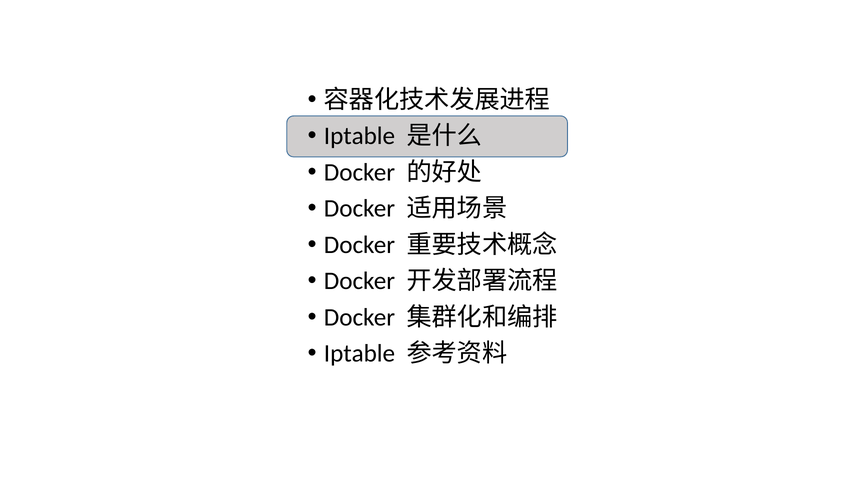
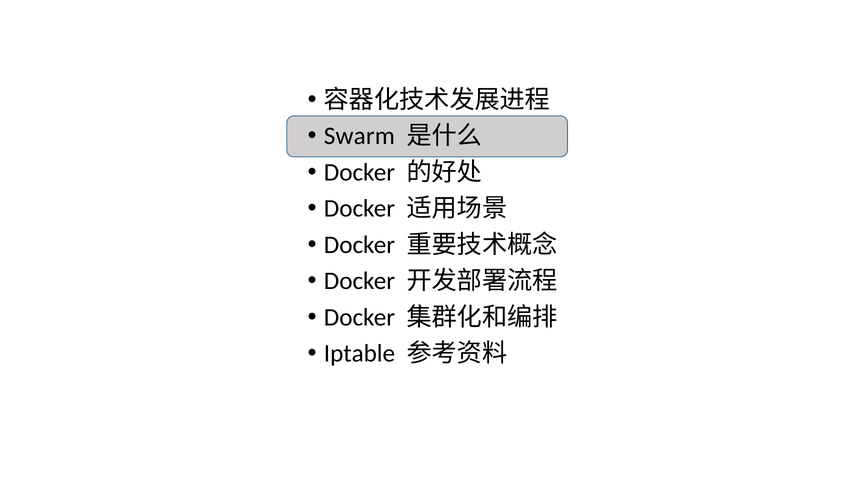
Iptable at (359, 136): Iptable -> Swarm
